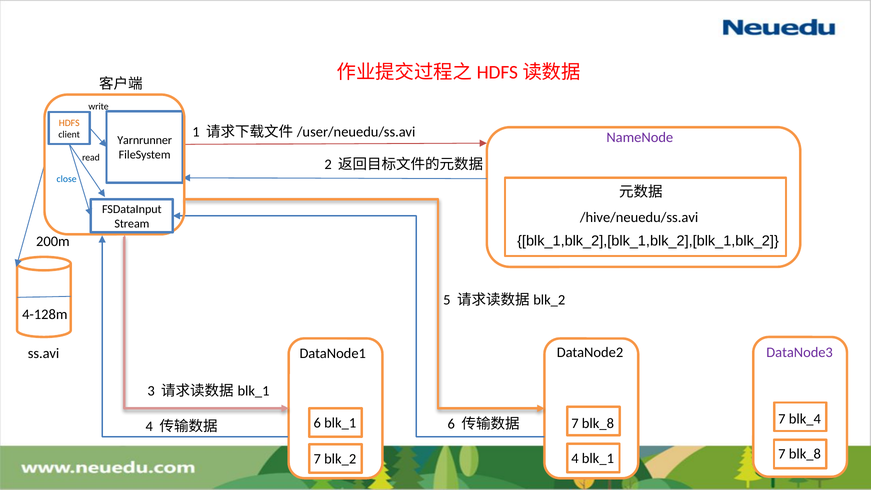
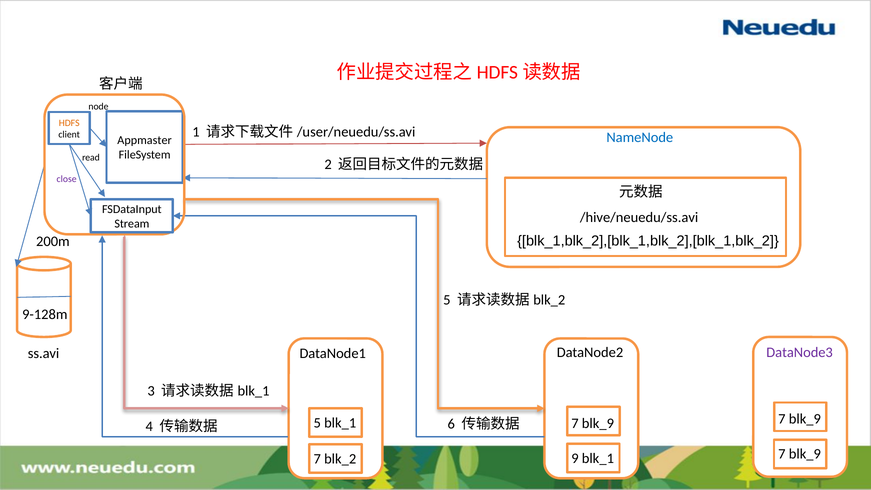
write: write -> node
NameNode colour: purple -> blue
Yarnrunner: Yarnrunner -> Appmaster
close colour: blue -> purple
4-128m: 4-128m -> 9-128m
blk_4 at (805, 419): blk_4 -> blk_9
blk_8 at (598, 423): blk_8 -> blk_9
6 at (317, 423): 6 -> 5
blk_8 at (805, 454): blk_8 -> blk_9
blk_2 4: 4 -> 9
